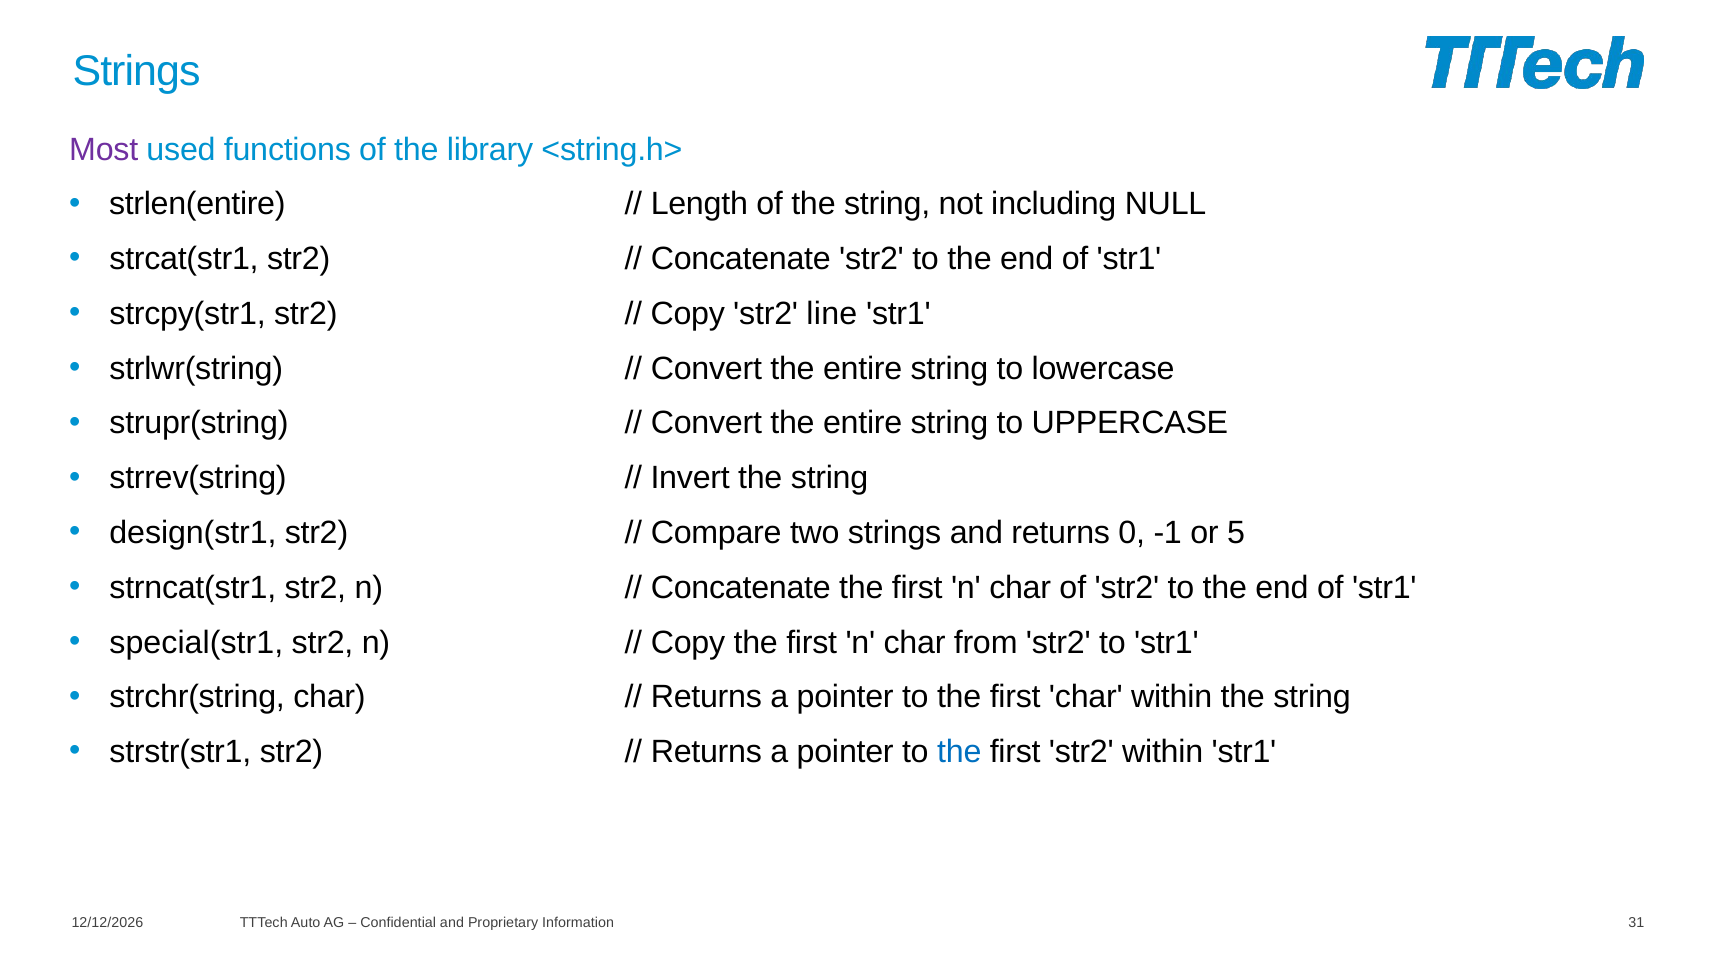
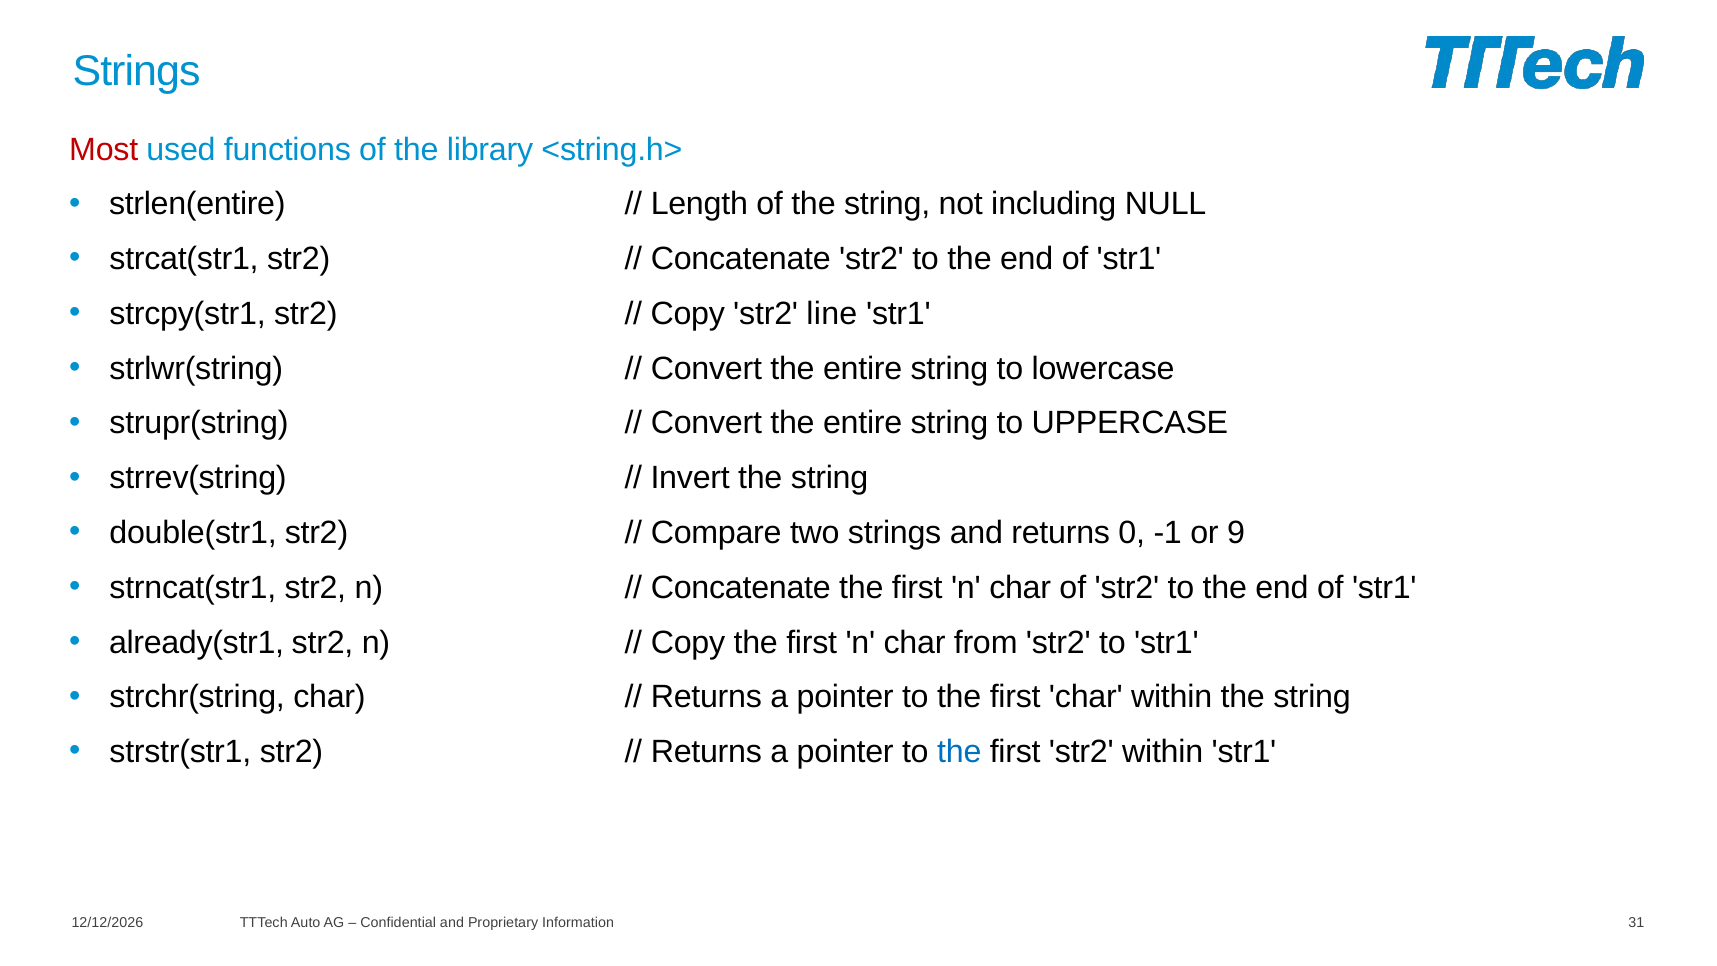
Most colour: purple -> red
design(str1: design(str1 -> double(str1
5: 5 -> 9
special(str1: special(str1 -> already(str1
